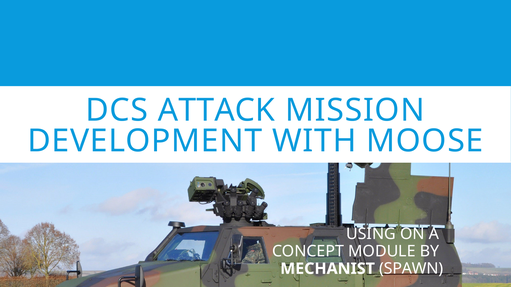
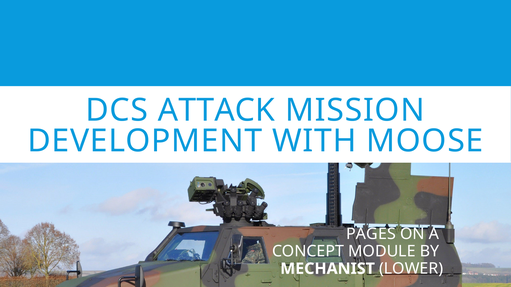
USING: USING -> PAGES
SPAWN: SPAWN -> LOWER
